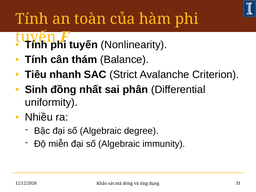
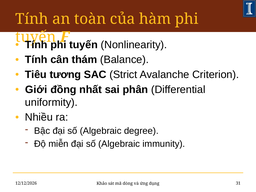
nhanh: nhanh -> tương
Sinh: Sinh -> Giới
